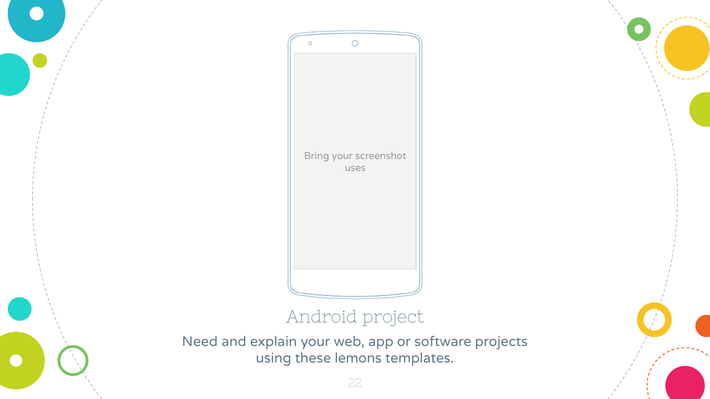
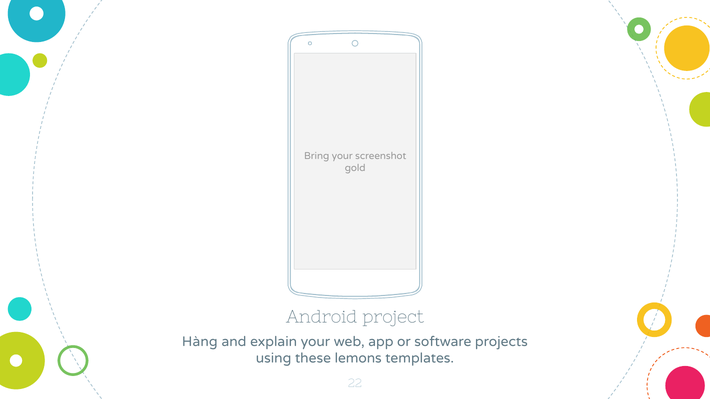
uses: uses -> gold
Need: Need -> Hàng
